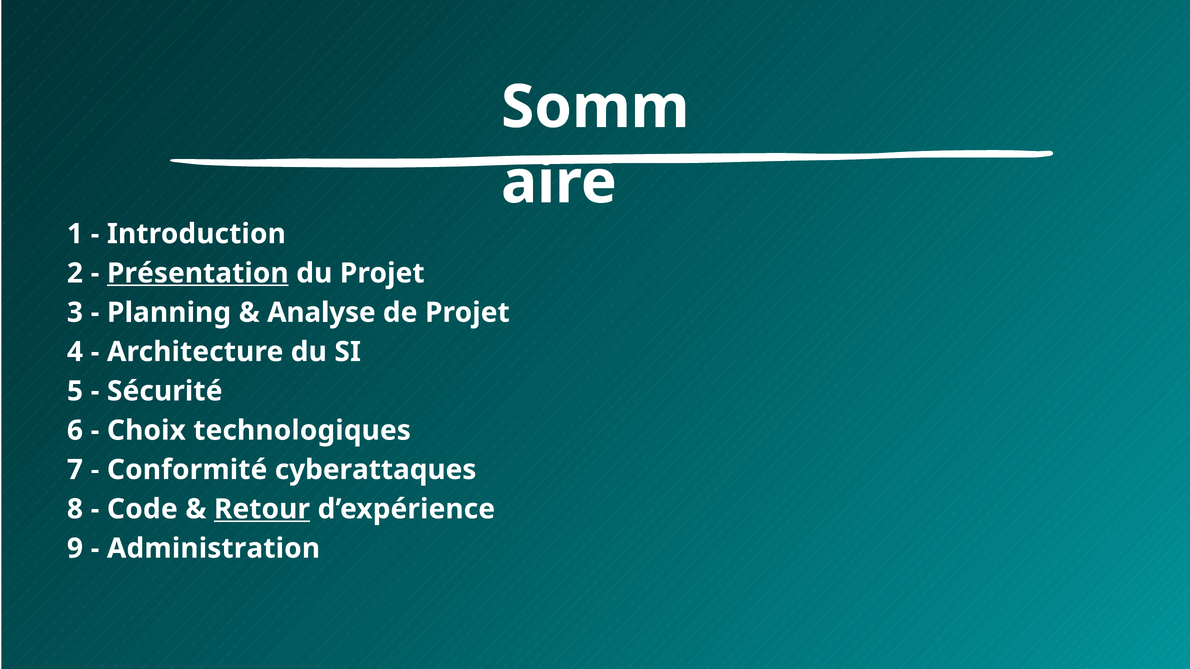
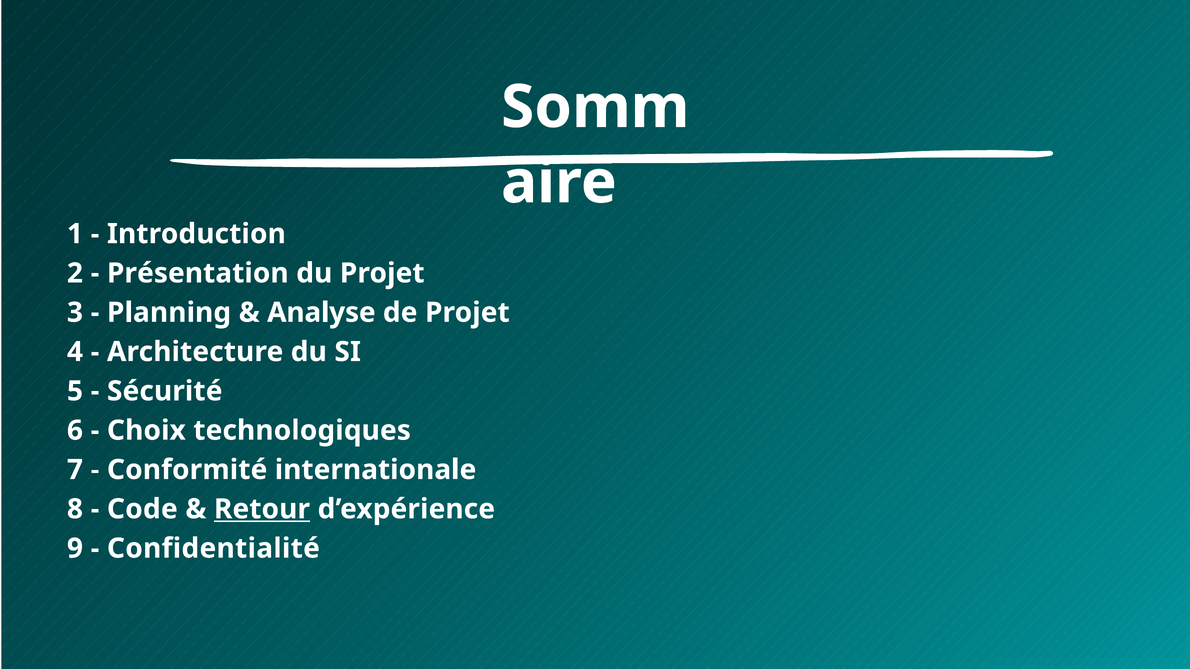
Présentation underline: present -> none
cyberattaques: cyberattaques -> internationale
Administration: Administration -> Confidentialité
